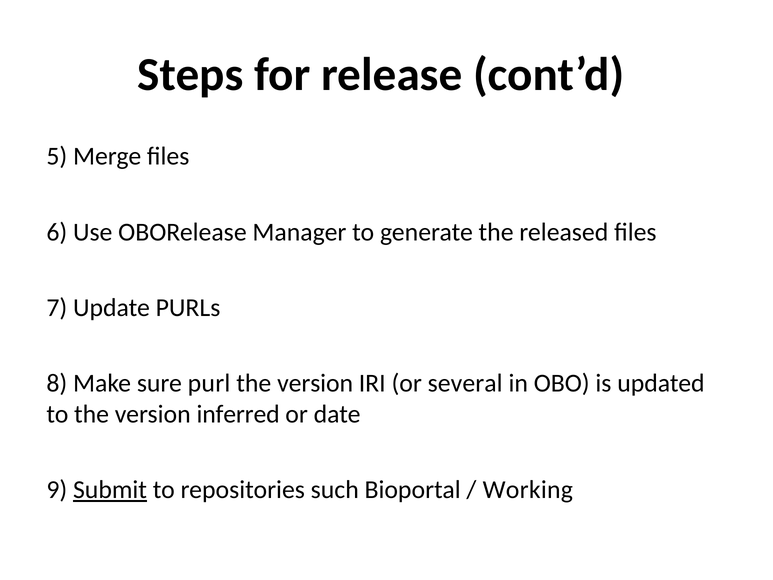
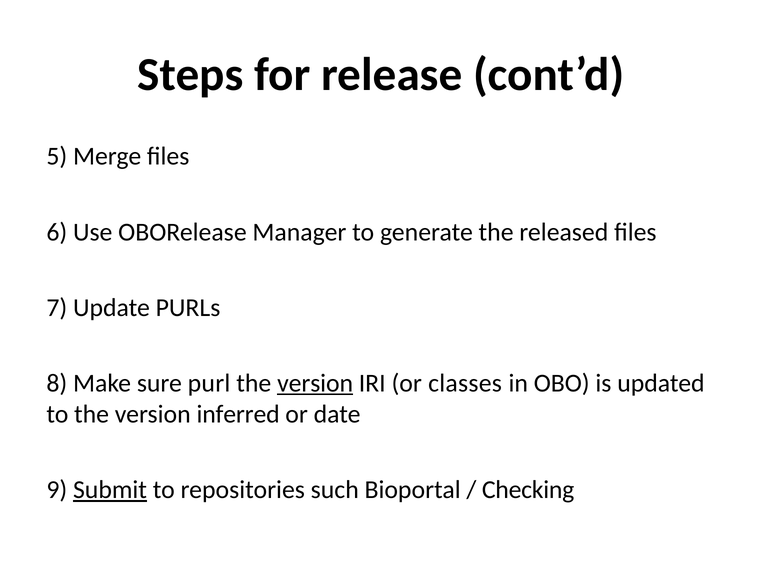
version at (315, 383) underline: none -> present
several: several -> classes
Working: Working -> Checking
